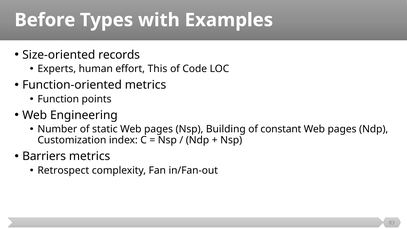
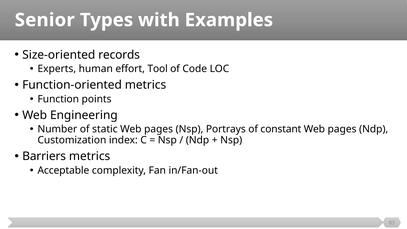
Before: Before -> Senior
This: This -> Tool
Building: Building -> Portrays
Retrospect: Retrospect -> Acceptable
